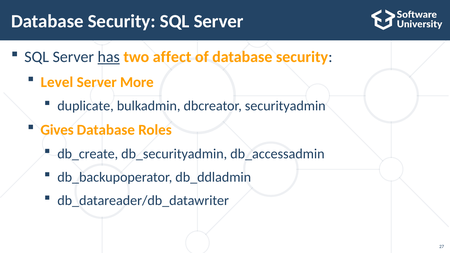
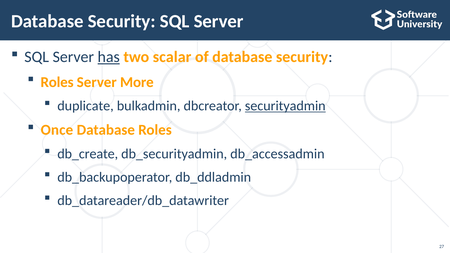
affect: affect -> scalar
Level at (57, 82): Level -> Roles
securityadmin underline: none -> present
Gives: Gives -> Once
